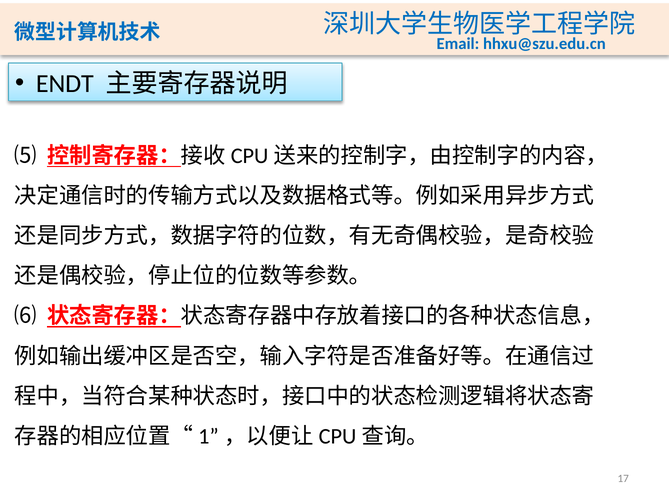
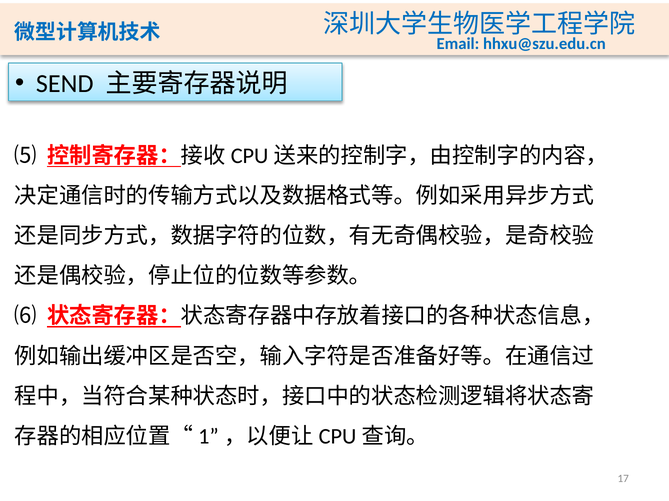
ENDT: ENDT -> SEND
